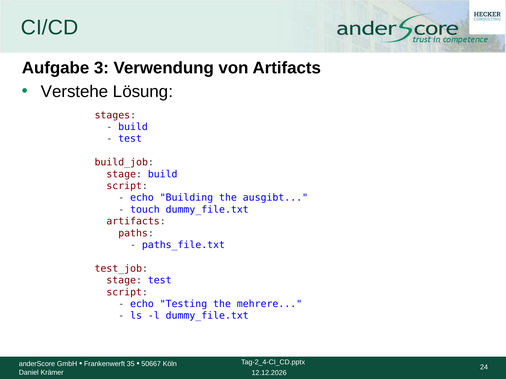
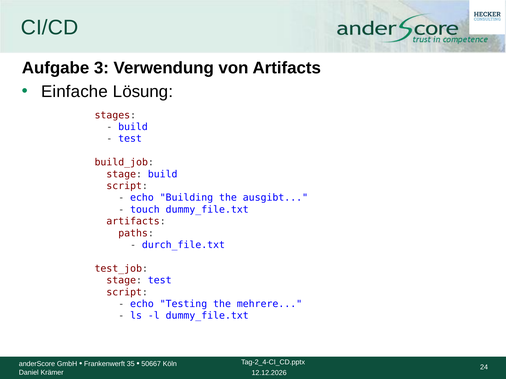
Verstehe: Verstehe -> Einfache
paths_file.txt: paths_file.txt -> durch_file.txt
